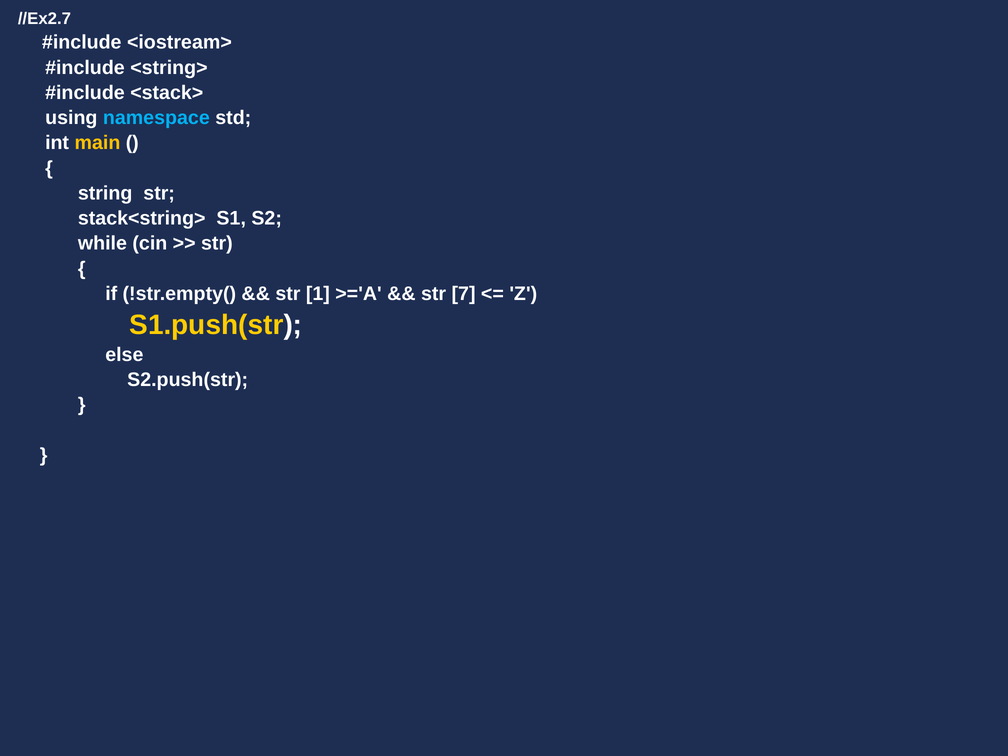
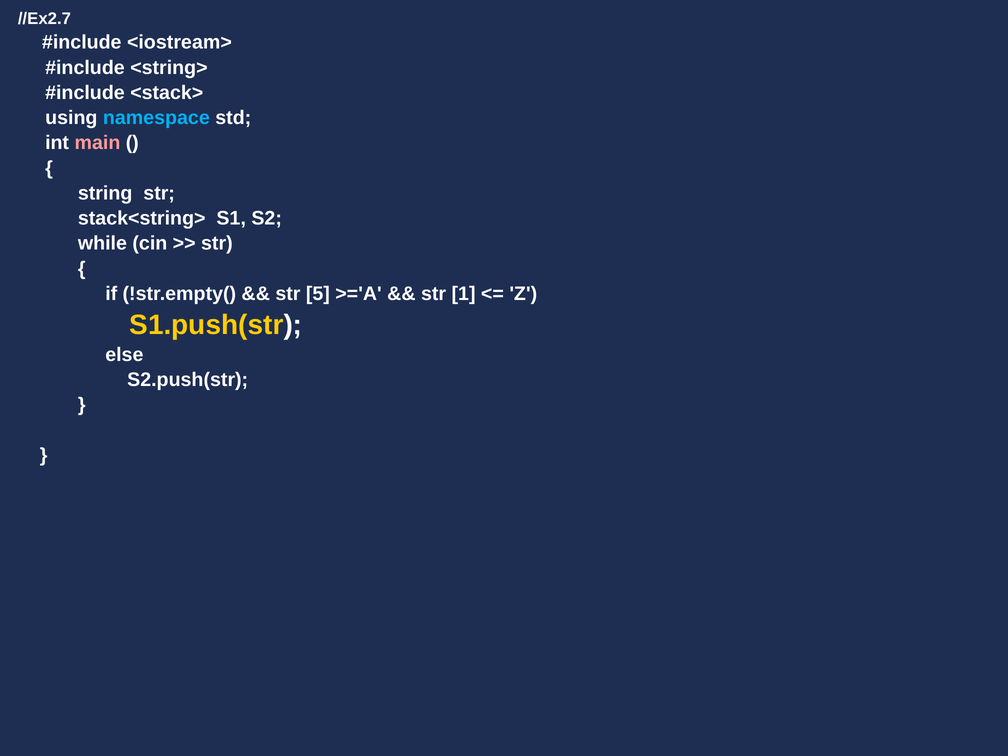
main colour: yellow -> pink
1: 1 -> 5
7: 7 -> 1
